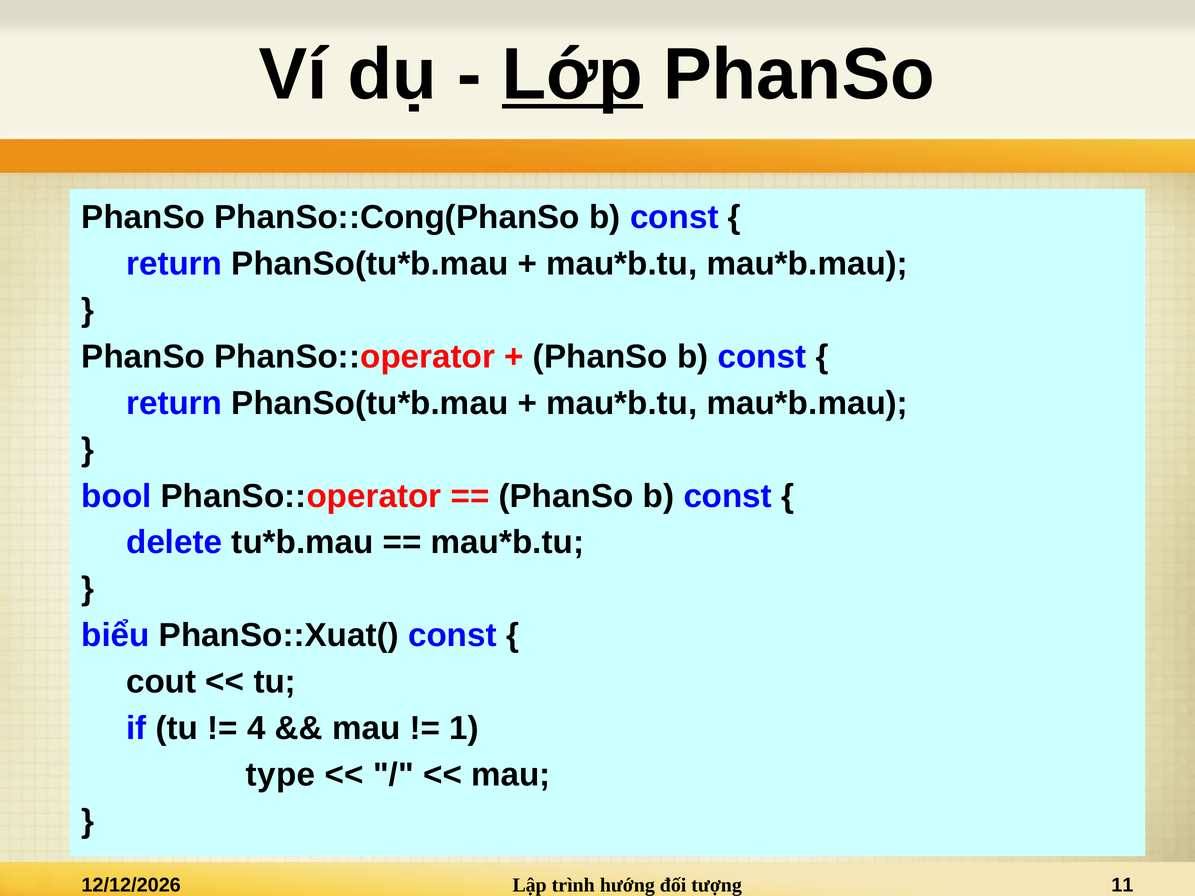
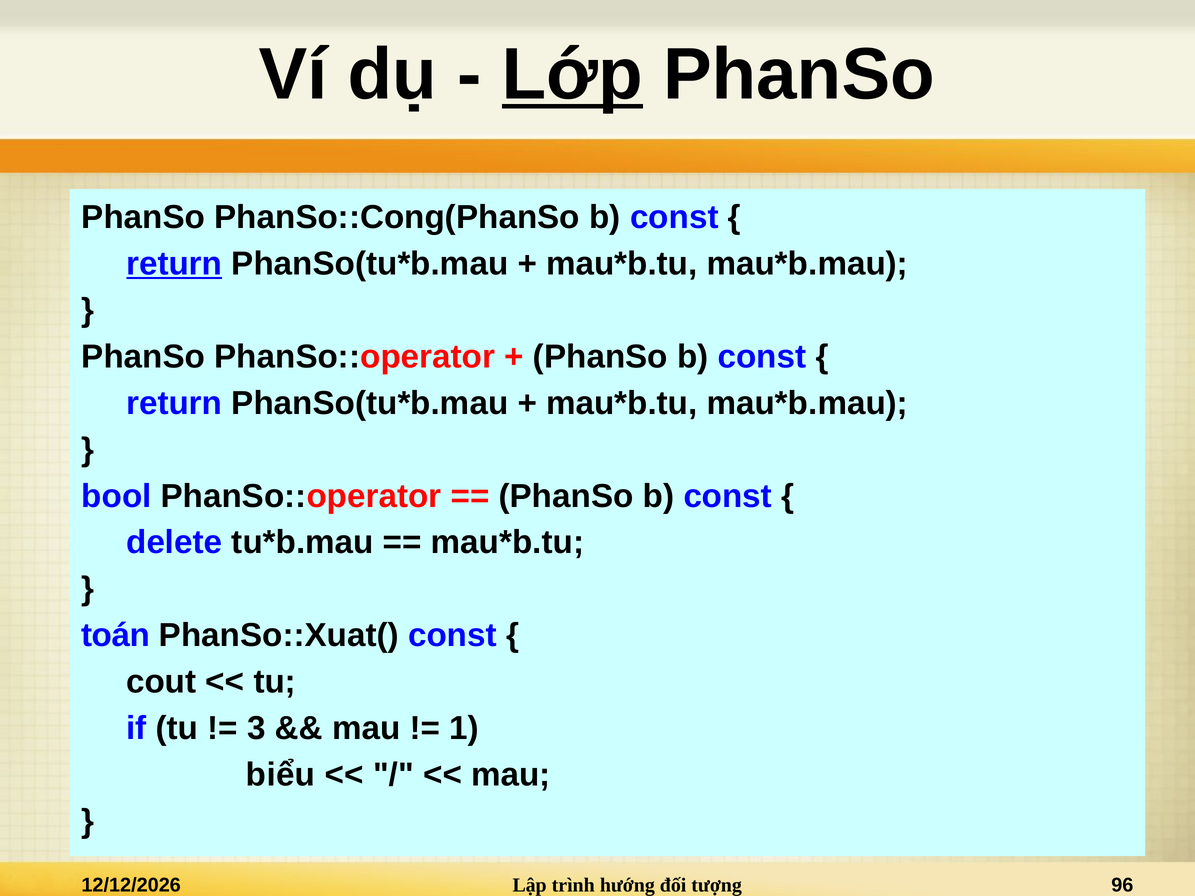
return at (174, 264) underline: none -> present
biểu: biểu -> toán
4: 4 -> 3
type: type -> biểu
11: 11 -> 96
